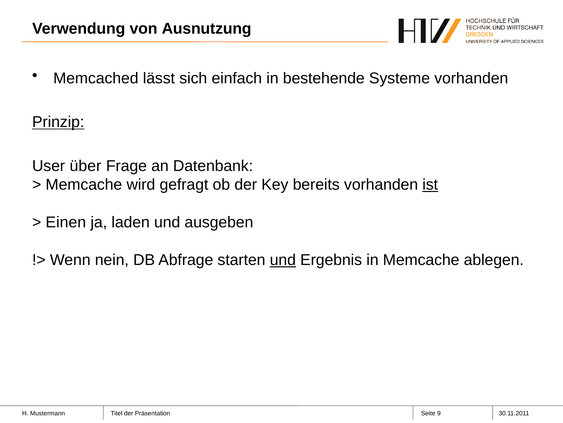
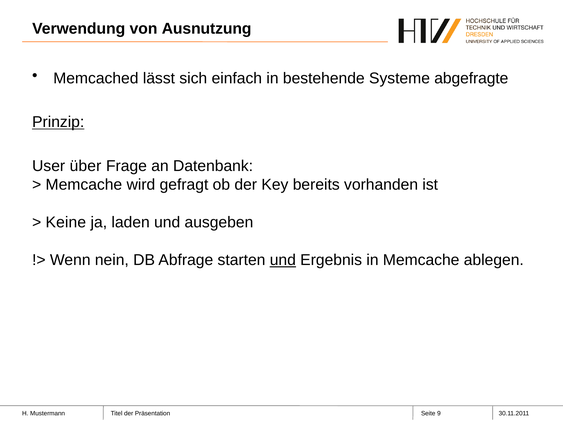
Systeme vorhanden: vorhanden -> abgefragte
ist underline: present -> none
Einen: Einen -> Keine
